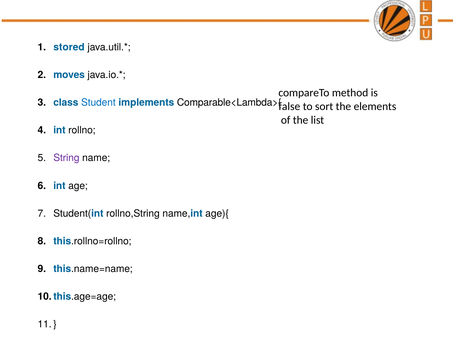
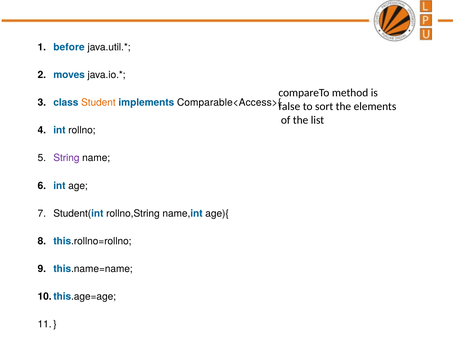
stored: stored -> before
Student colour: blue -> orange
Comparable<Lambda>{: Comparable<Lambda>{ -> Comparable<Access>{
